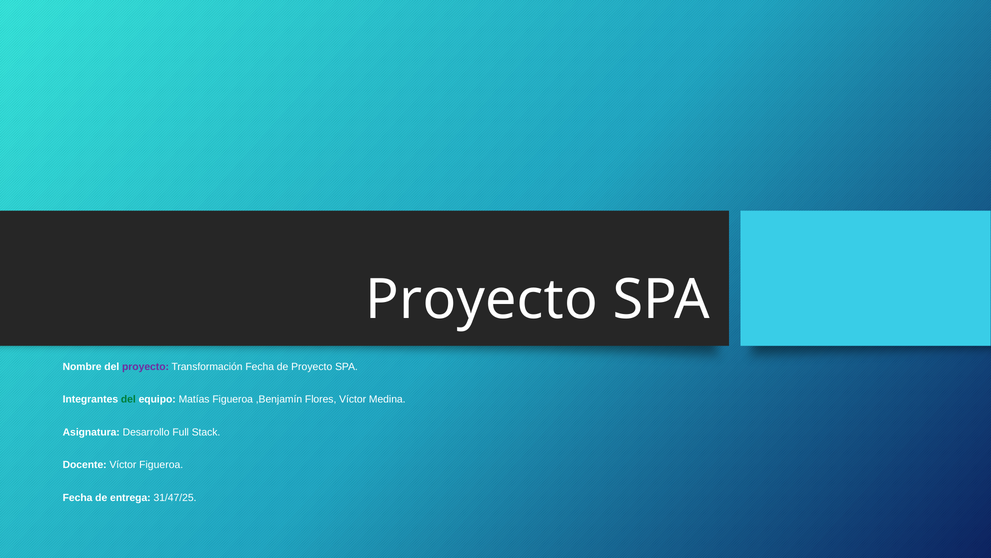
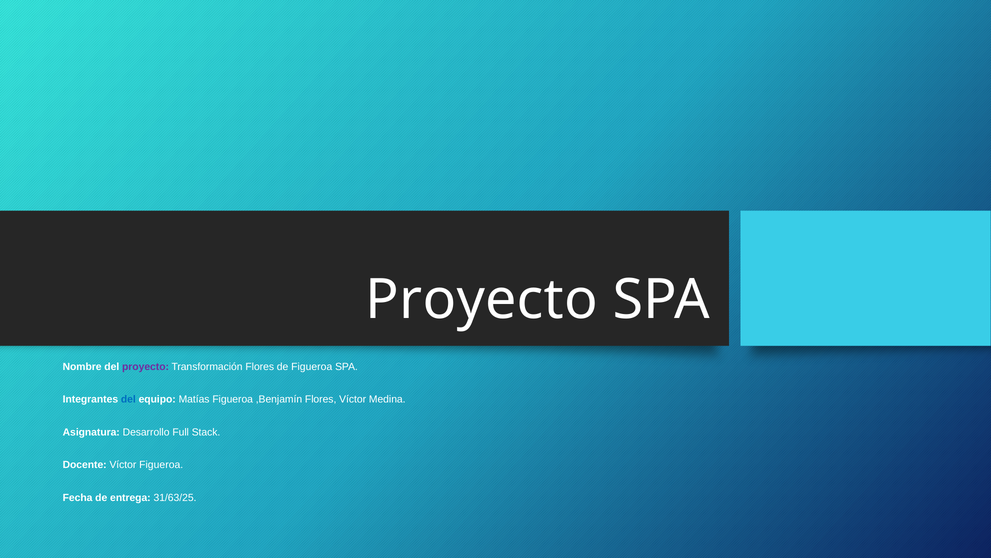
Transformación Fecha: Fecha -> Flores
de Proyecto: Proyecto -> Figueroa
del at (128, 399) colour: green -> blue
31/47/25: 31/47/25 -> 31/63/25
